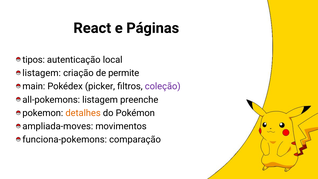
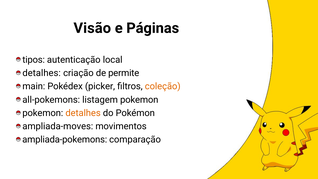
React: React -> Visão
listagem at (42, 73): listagem -> detalhes
coleção colour: purple -> orange
listagem preenche: preenche -> pokemon
funciona-pokemons: funciona-pokemons -> ampliada-pokemons
